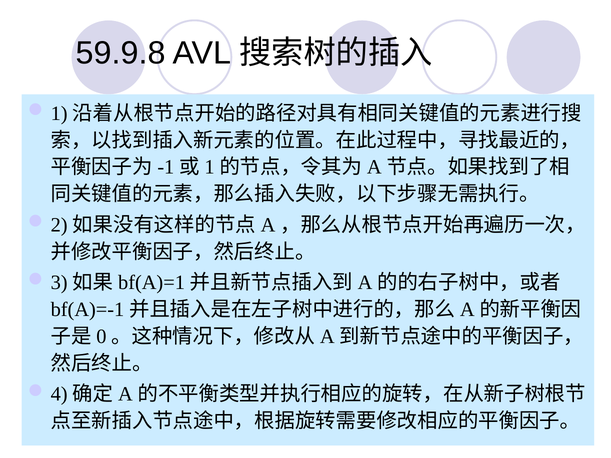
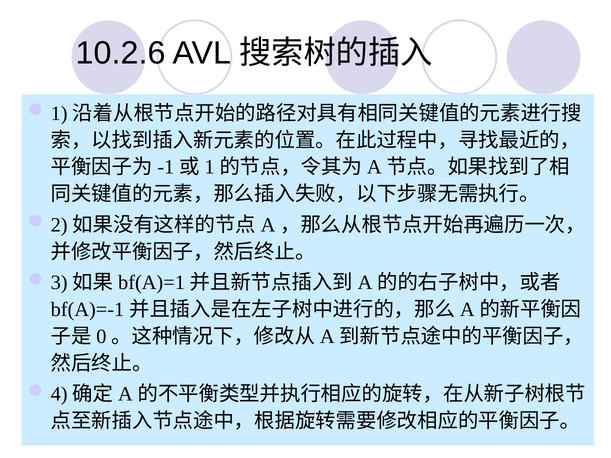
59.9.8: 59.9.8 -> 10.2.6
